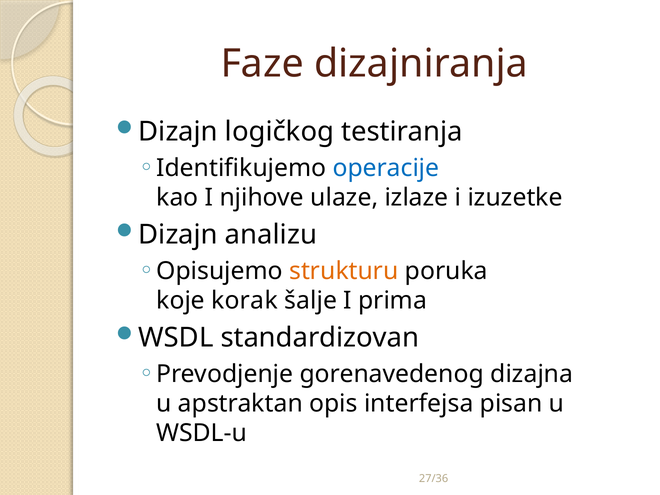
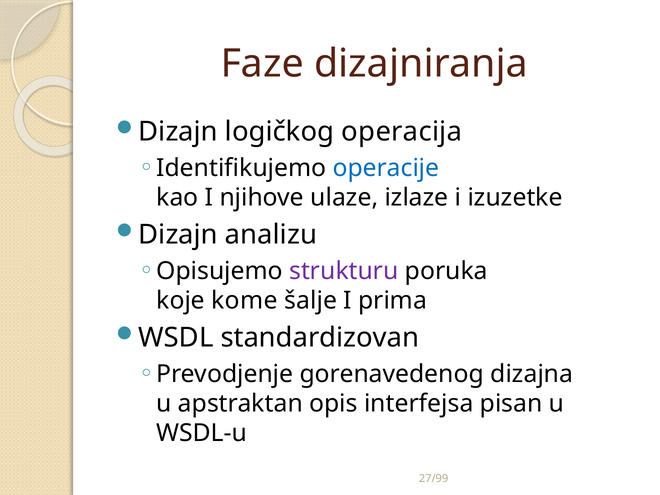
testiranja: testiranja -> operacija
strukturu colour: orange -> purple
korak: korak -> kome
27/36: 27/36 -> 27/99
